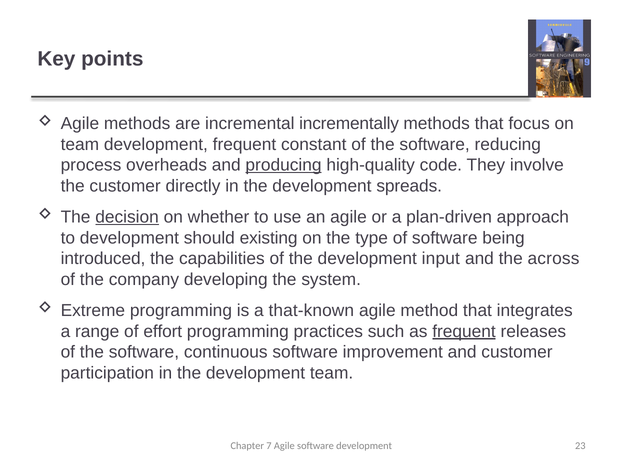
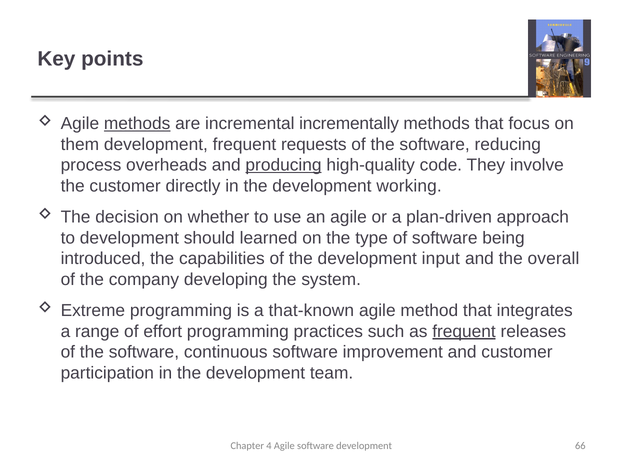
methods at (137, 124) underline: none -> present
team at (80, 144): team -> them
constant: constant -> requests
spreads: spreads -> working
decision underline: present -> none
existing: existing -> learned
across: across -> overall
7: 7 -> 4
23: 23 -> 66
